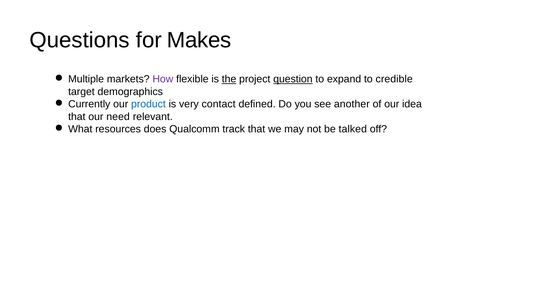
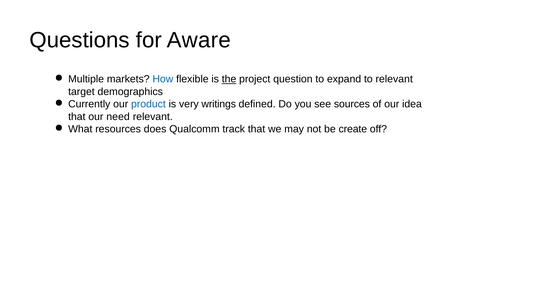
Makes: Makes -> Aware
How colour: purple -> blue
question underline: present -> none
to credible: credible -> relevant
contact: contact -> writings
another: another -> sources
talked: talked -> create
